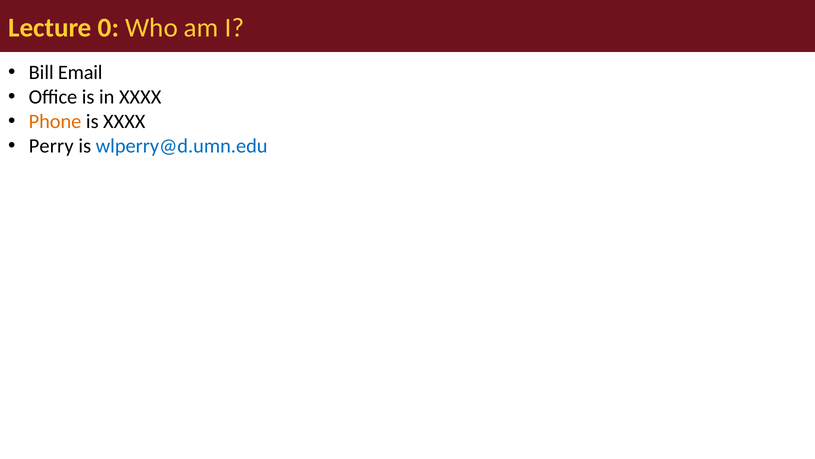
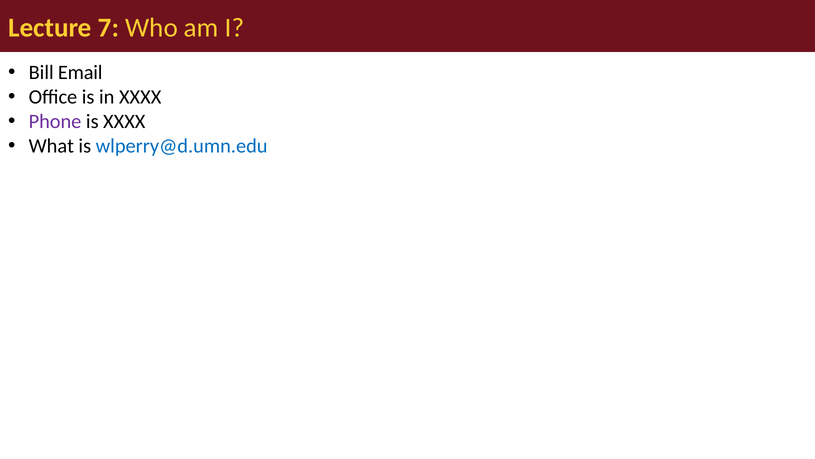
0: 0 -> 7
Phone colour: orange -> purple
Perry: Perry -> What
